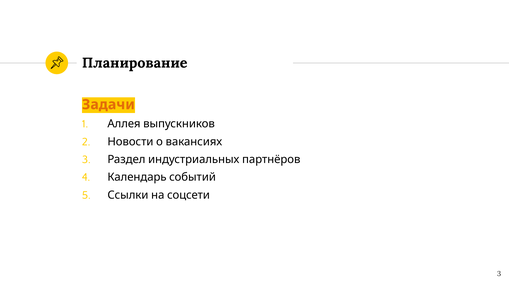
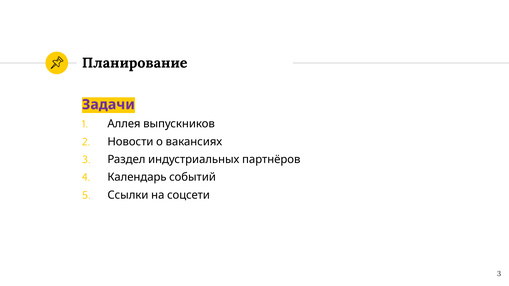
Задачи colour: orange -> purple
